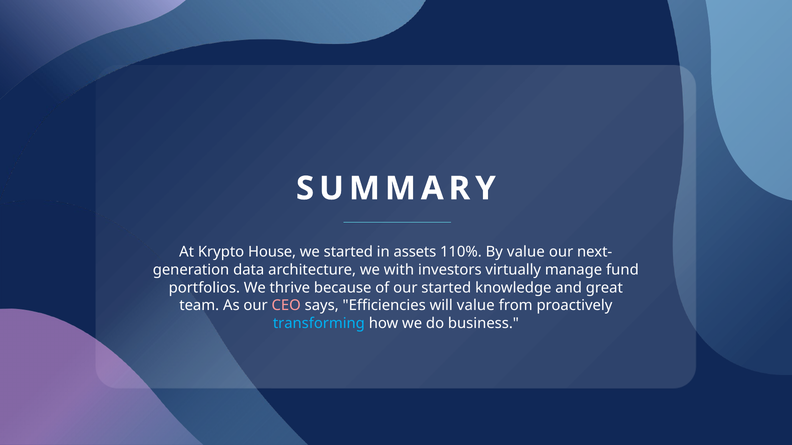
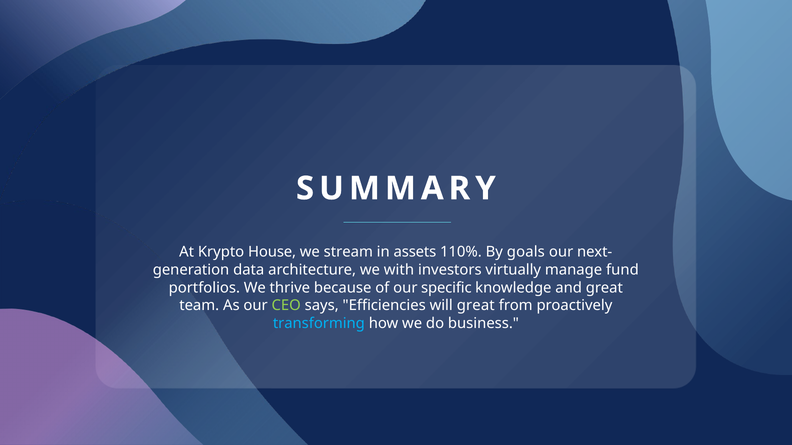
we started: started -> stream
By value: value -> goals
our started: started -> specific
CEO colour: pink -> light green
will value: value -> great
